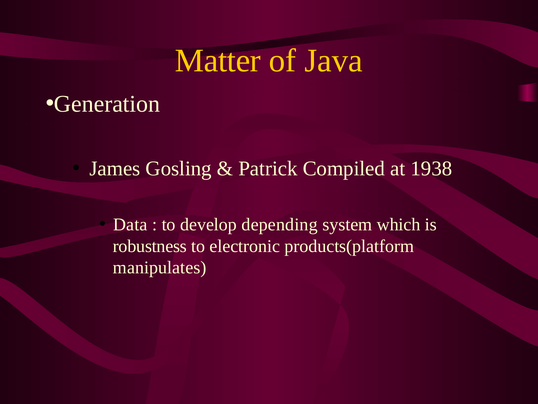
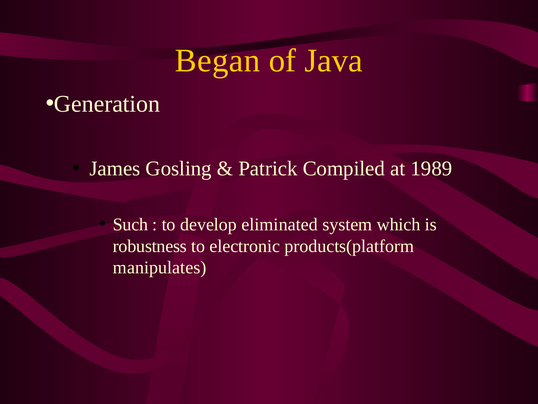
Matter: Matter -> Began
1938: 1938 -> 1989
Data: Data -> Such
depending: depending -> eliminated
